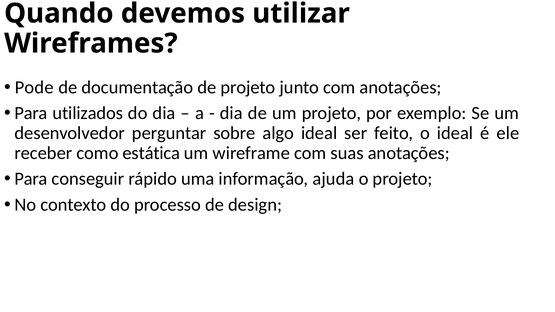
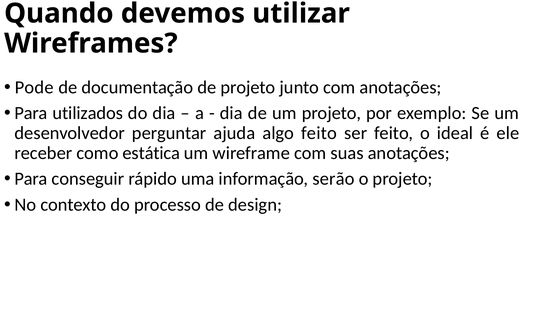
sobre: sobre -> ajuda
algo ideal: ideal -> feito
ajuda: ajuda -> serão
